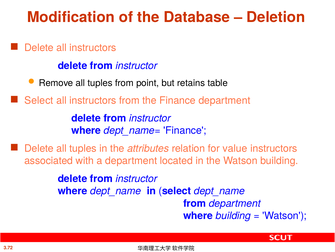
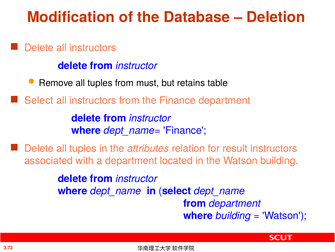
point: point -> must
value: value -> result
